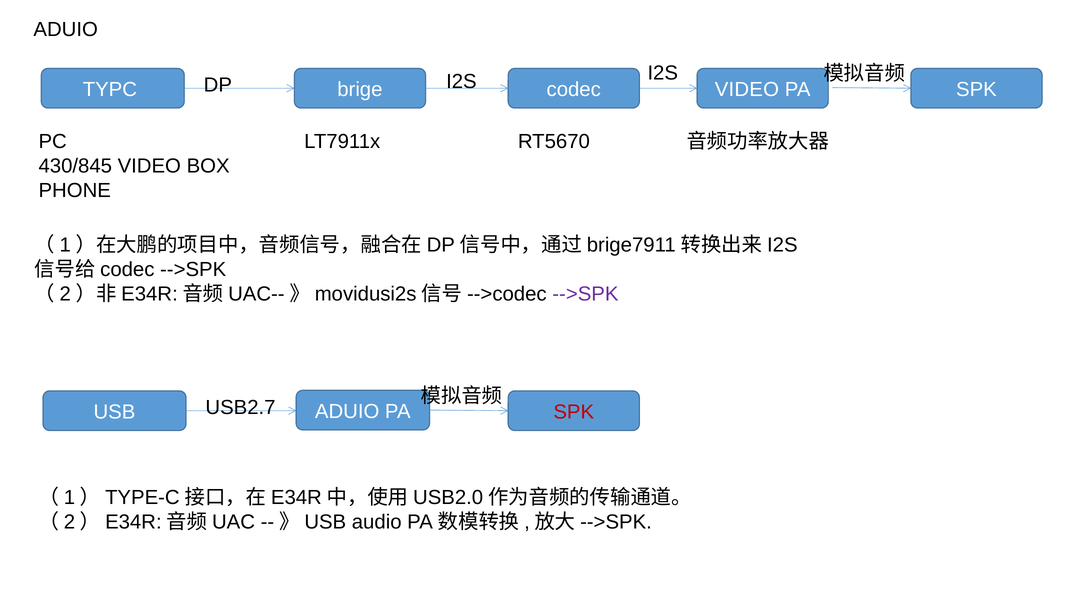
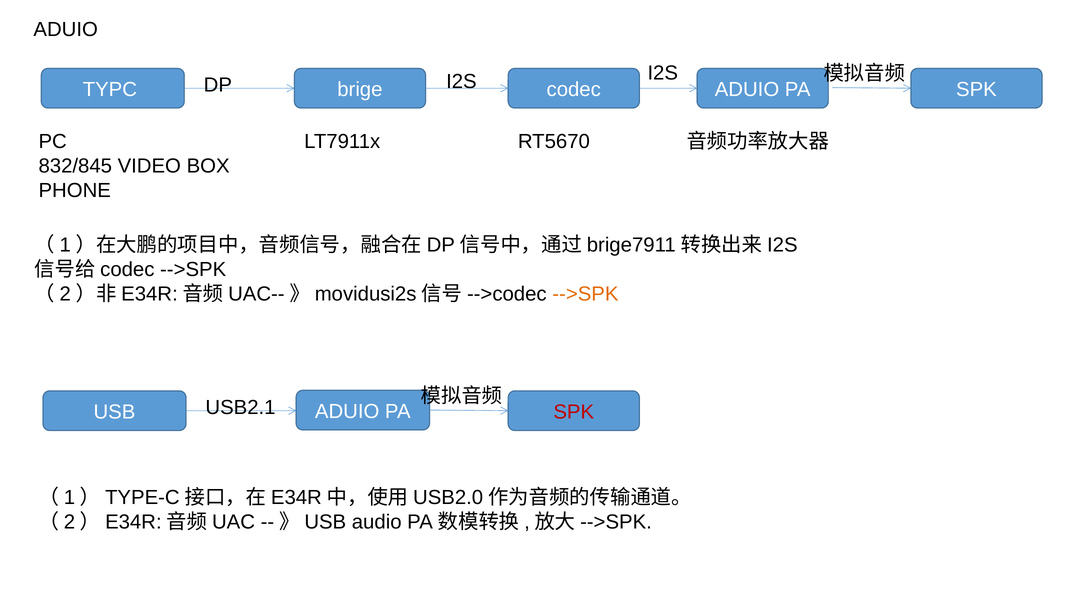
VIDEO at (747, 90): VIDEO -> ADUIO
430/845: 430/845 -> 832/845
-->SPK at (585, 294) colour: purple -> orange
USB2.7: USB2.7 -> USB2.1
